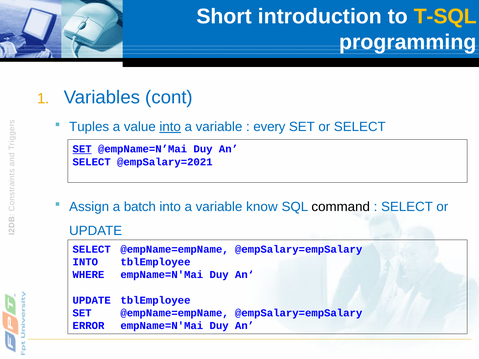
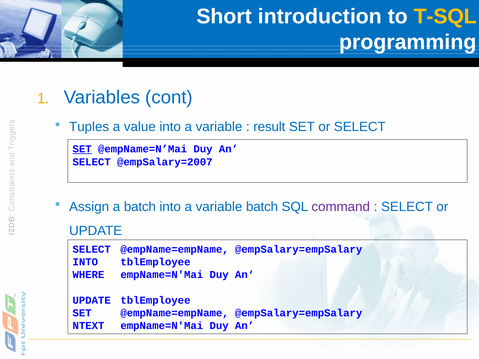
into at (170, 127) underline: present -> none
every: every -> result
@empSalary=2021: @empSalary=2021 -> @empSalary=2007
variable know: know -> batch
command colour: black -> purple
ERROR: ERROR -> NTEXT
